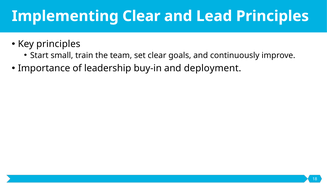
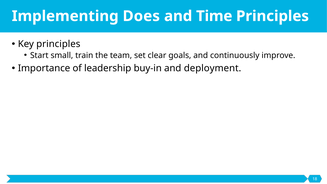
Implementing Clear: Clear -> Does
Lead: Lead -> Time
